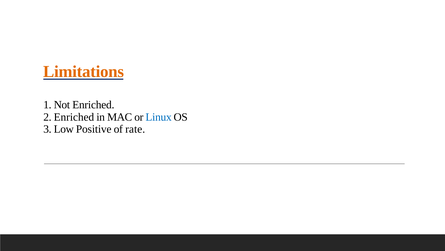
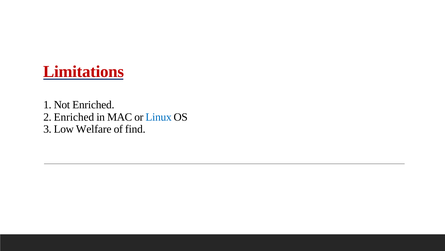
Limitations colour: orange -> red
Positive: Positive -> Welfare
rate: rate -> find
